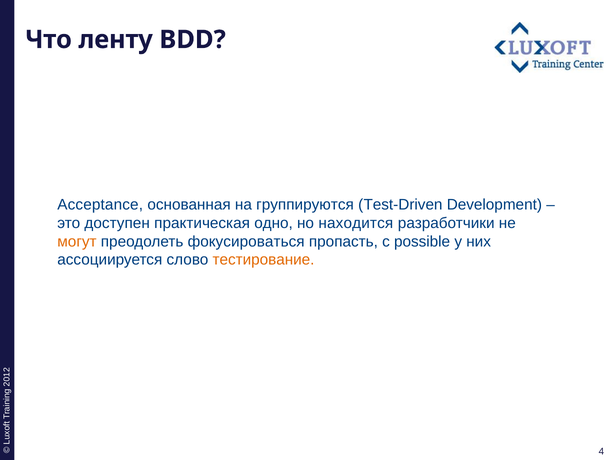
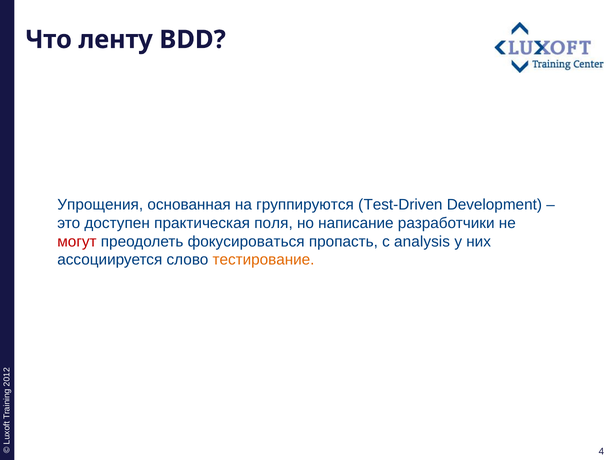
Acceptance: Acceptance -> Упрощения
одно: одно -> поля
находится: находится -> написание
могут colour: orange -> red
possible: possible -> analysis
